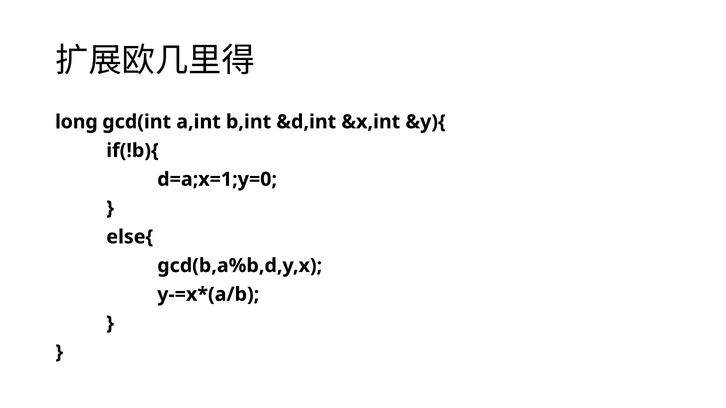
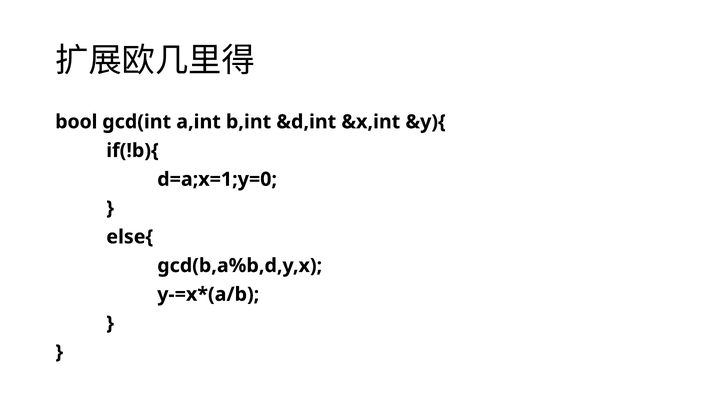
long: long -> bool
